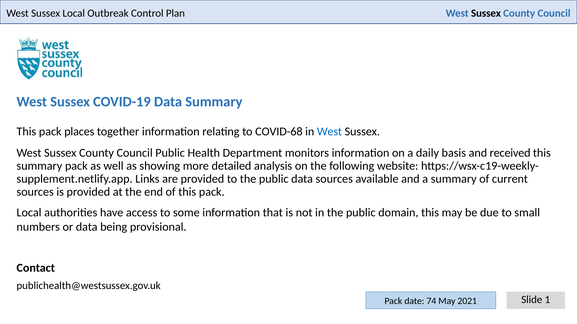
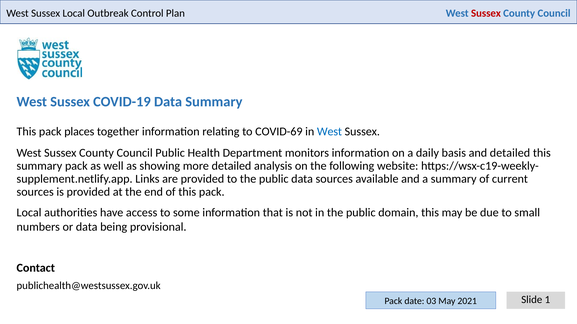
Sussex at (486, 13) colour: black -> red
COVID-68: COVID-68 -> COVID-69
and received: received -> detailed
74: 74 -> 03
